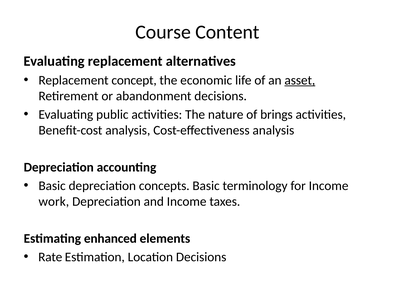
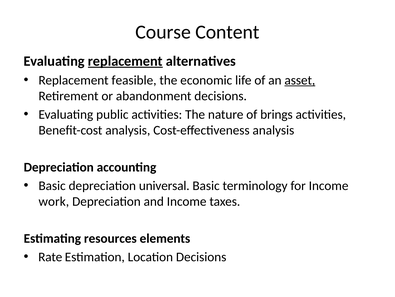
replacement at (125, 61) underline: none -> present
concept: concept -> feasible
concepts: concepts -> universal
enhanced: enhanced -> resources
